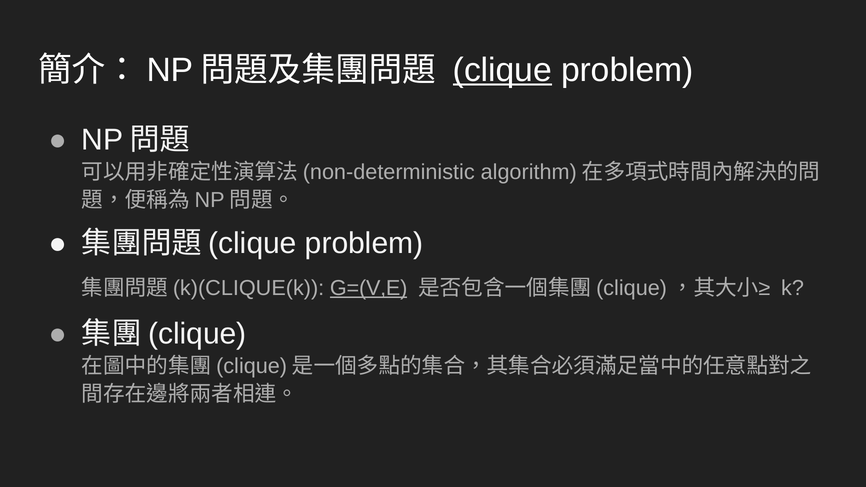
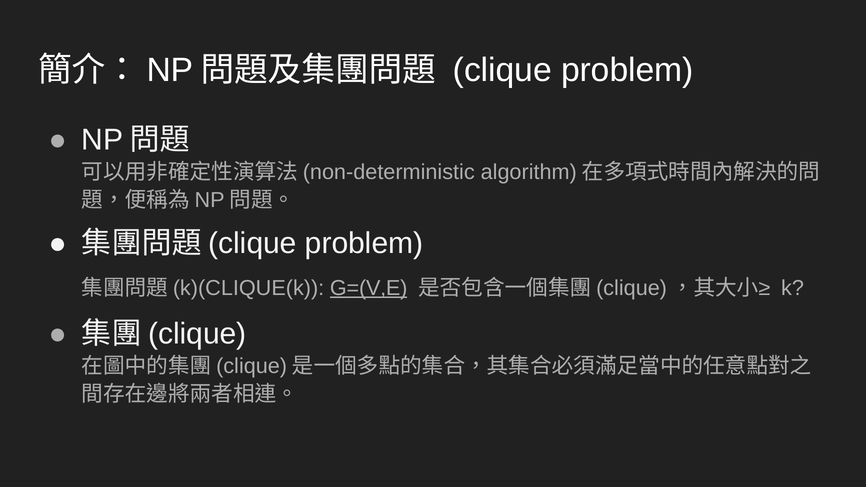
clique underline: present -> none
